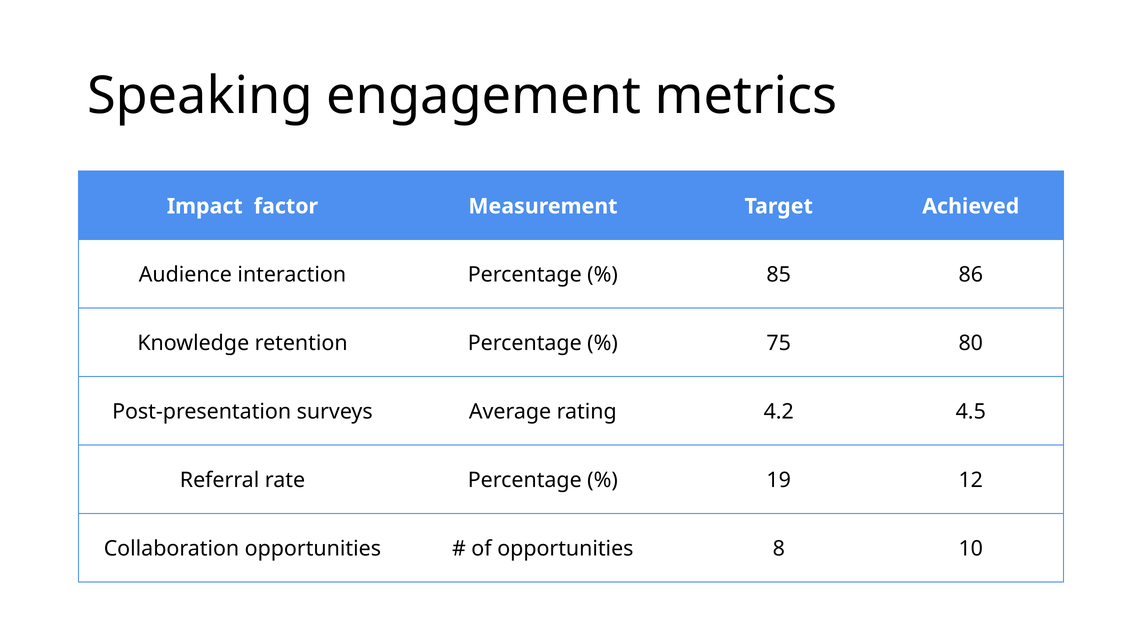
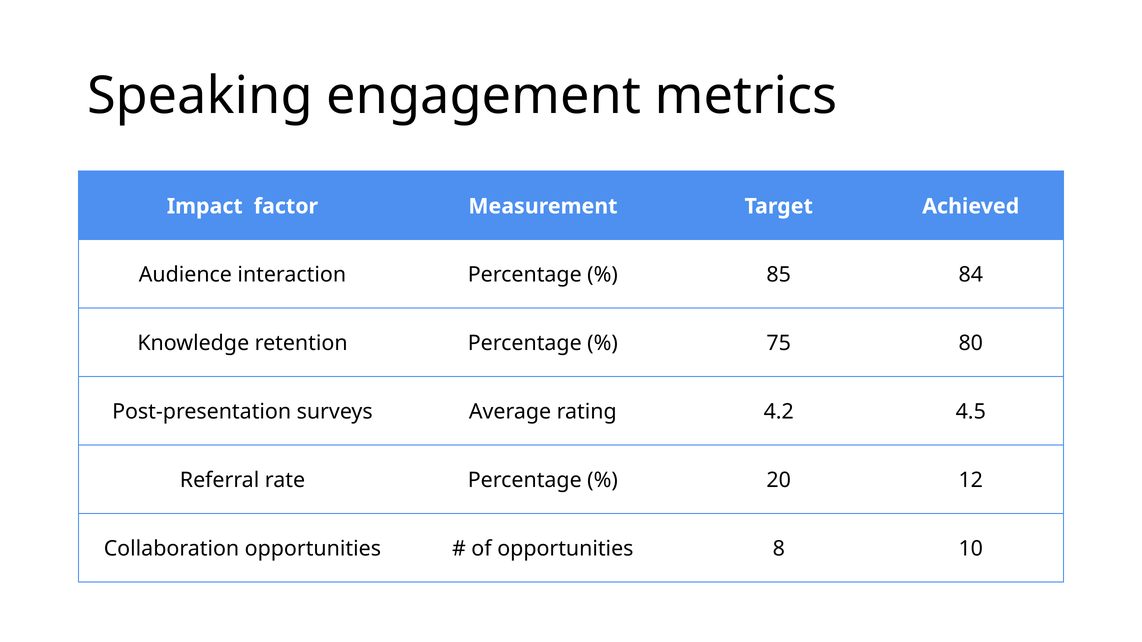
86: 86 -> 84
19: 19 -> 20
